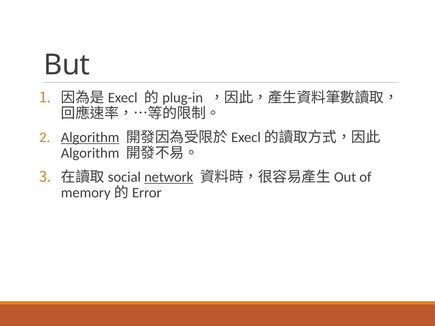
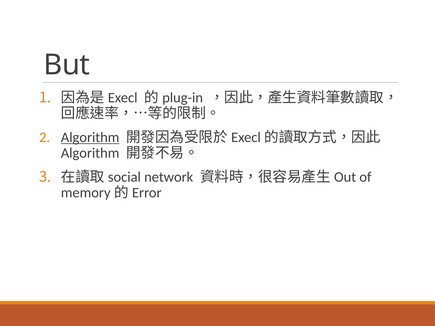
network underline: present -> none
